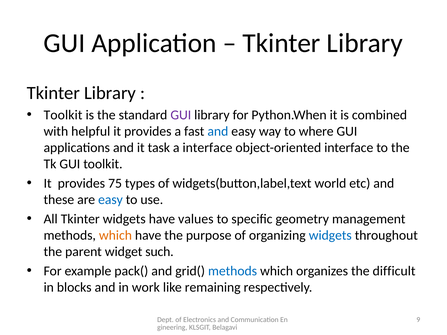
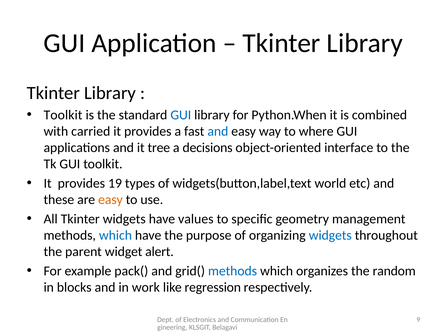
GUI at (181, 115) colour: purple -> blue
helpful: helpful -> carried
task: task -> tree
a interface: interface -> decisions
75: 75 -> 19
easy at (110, 200) colour: blue -> orange
which at (115, 236) colour: orange -> blue
such: such -> alert
difficult: difficult -> random
remaining: remaining -> regression
